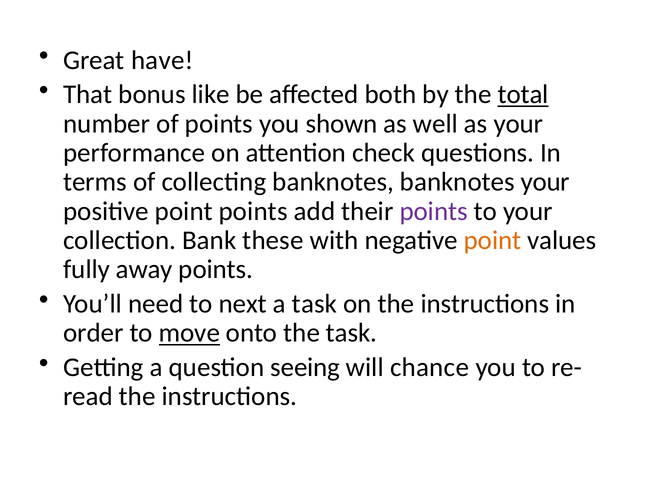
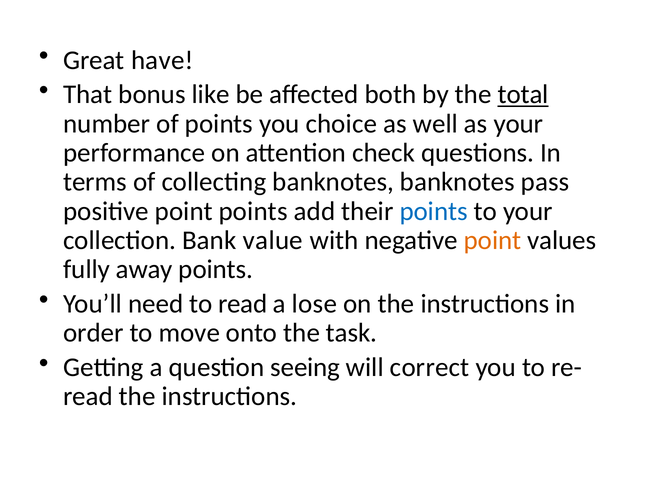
shown: shown -> choice
banknotes your: your -> pass
points at (434, 212) colour: purple -> blue
these: these -> value
to next: next -> read
a task: task -> lose
move underline: present -> none
chance: chance -> correct
